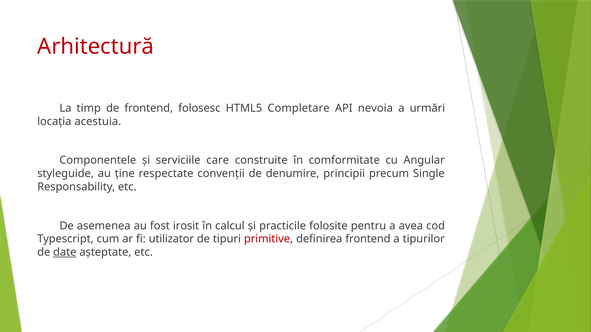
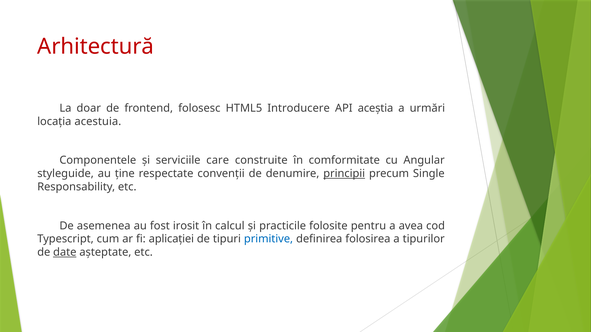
timp: timp -> doar
Completare: Completare -> Introducere
nevoia: nevoia -> aceștia
principii underline: none -> present
utilizator: utilizator -> aplicației
primitive colour: red -> blue
definirea frontend: frontend -> folosirea
